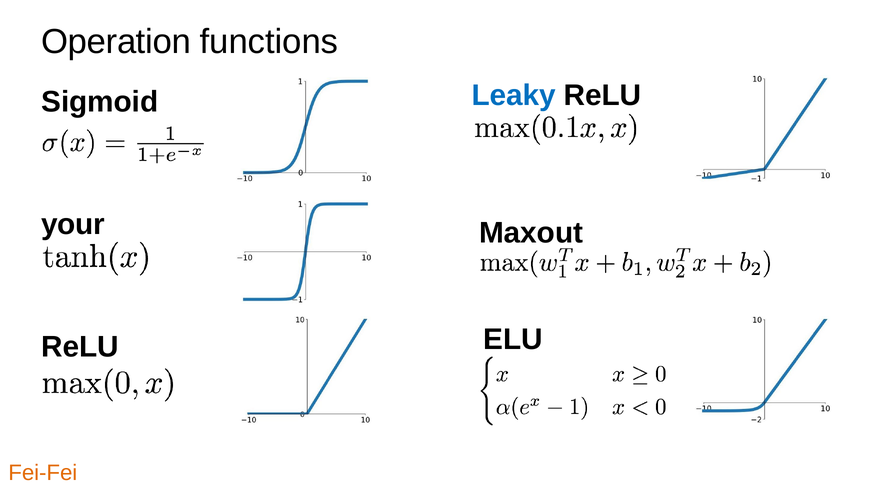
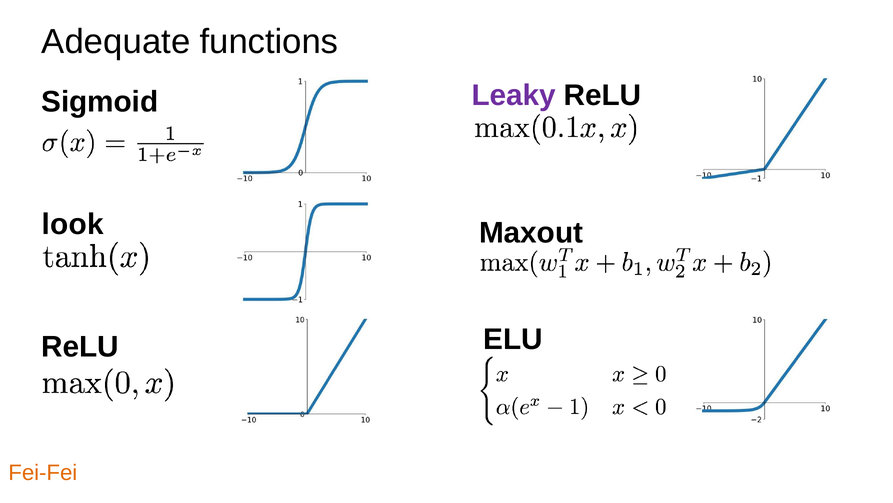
Operation: Operation -> Adequate
Leaky colour: blue -> purple
your: your -> look
